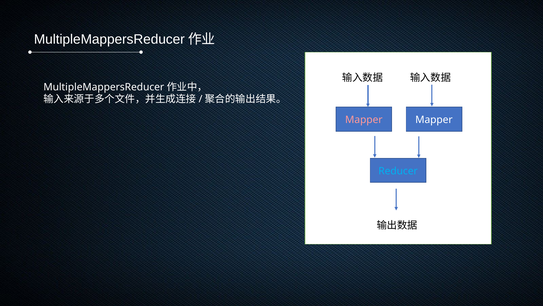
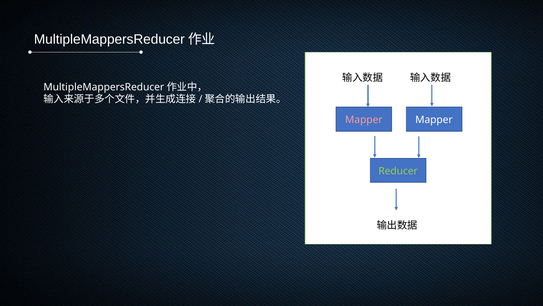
Reducer colour: light blue -> light green
